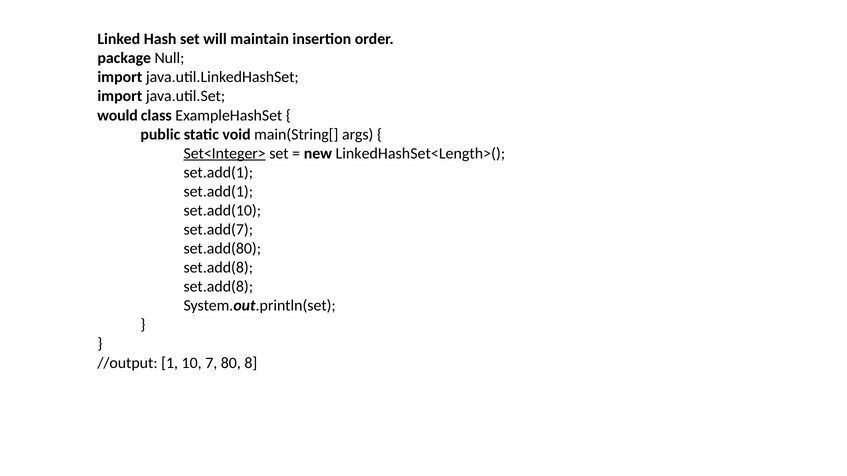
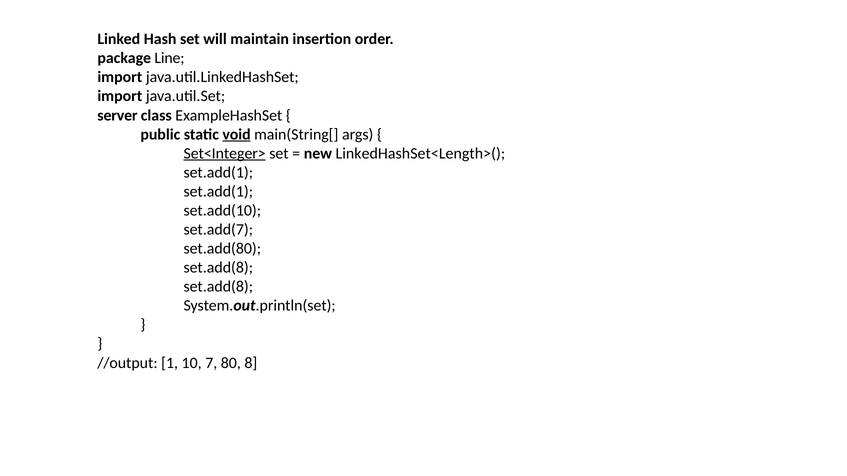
Null: Null -> Line
would: would -> server
void underline: none -> present
